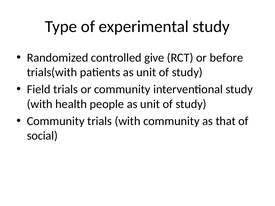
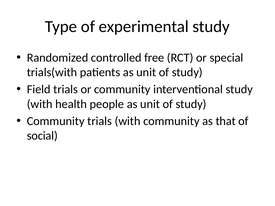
give: give -> free
before: before -> special
